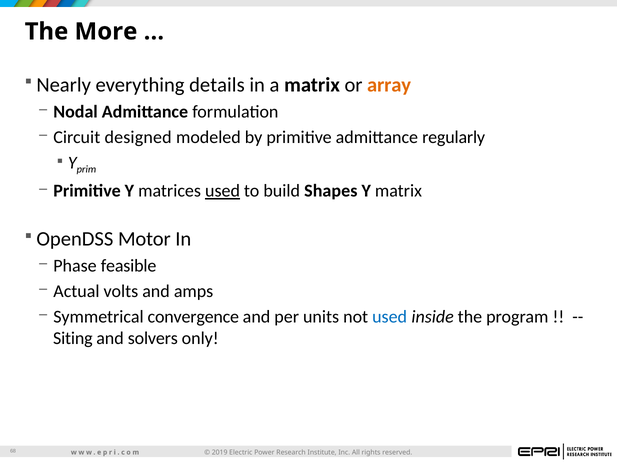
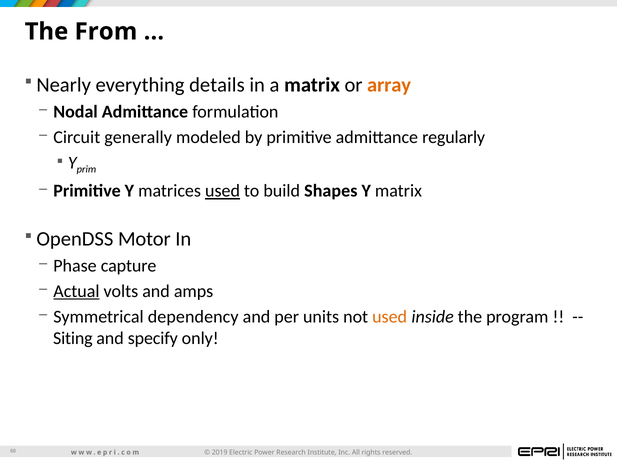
More: More -> From
designed: designed -> generally
feasible: feasible -> capture
Actual underline: none -> present
convergence: convergence -> dependency
used at (390, 317) colour: blue -> orange
solvers: solvers -> specify
